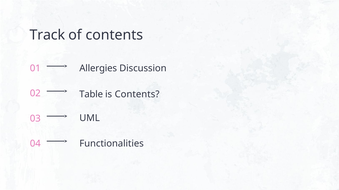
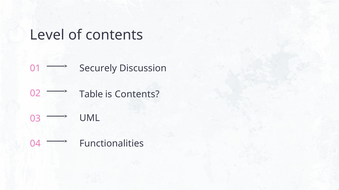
Track: Track -> Level
Allergies: Allergies -> Securely
